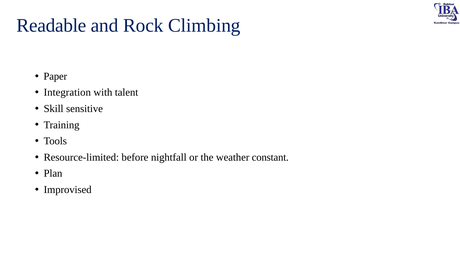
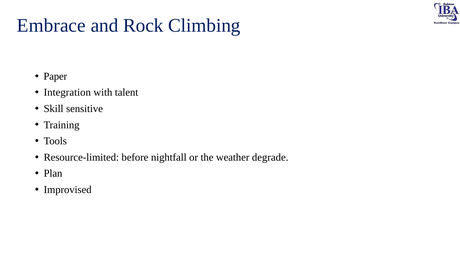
Readable: Readable -> Embrace
constant: constant -> degrade
